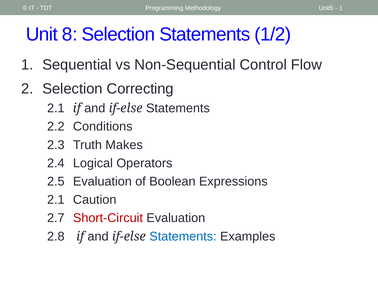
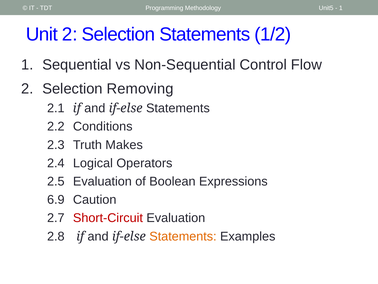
Unit 8: 8 -> 2
Correcting: Correcting -> Removing
2.1 at (56, 199): 2.1 -> 6.9
Statements at (183, 236) colour: blue -> orange
